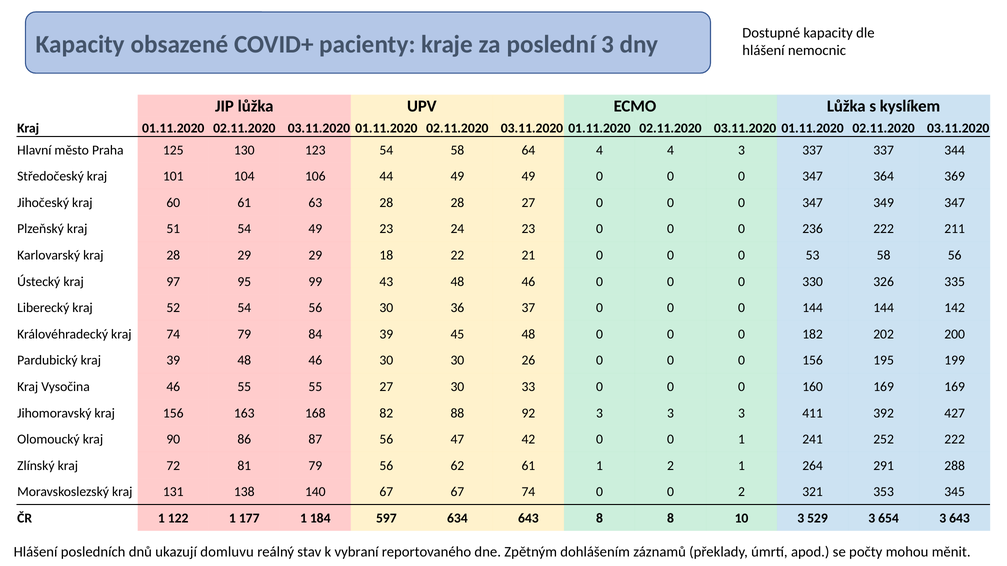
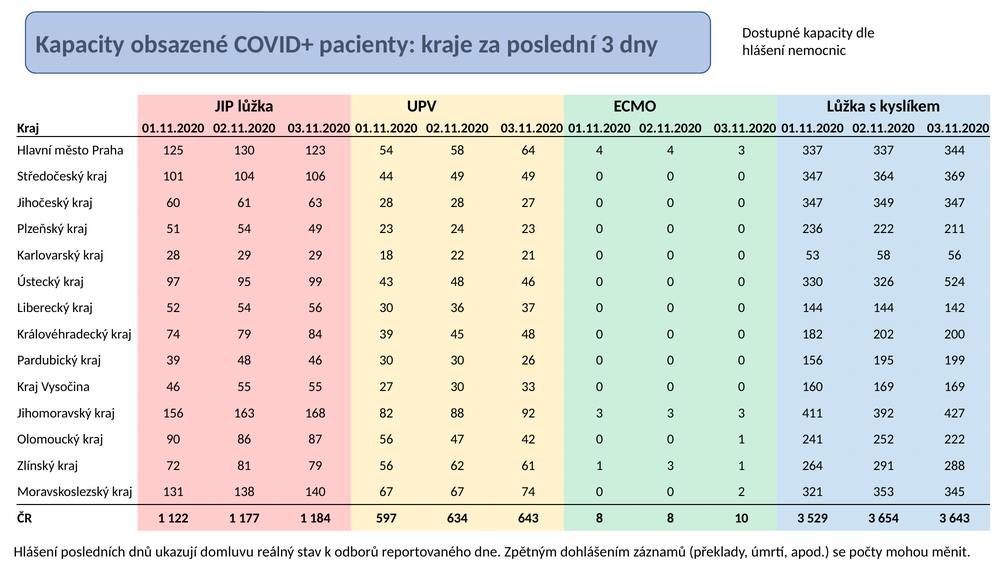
335: 335 -> 524
1 2: 2 -> 3
vybraní: vybraní -> odborů
